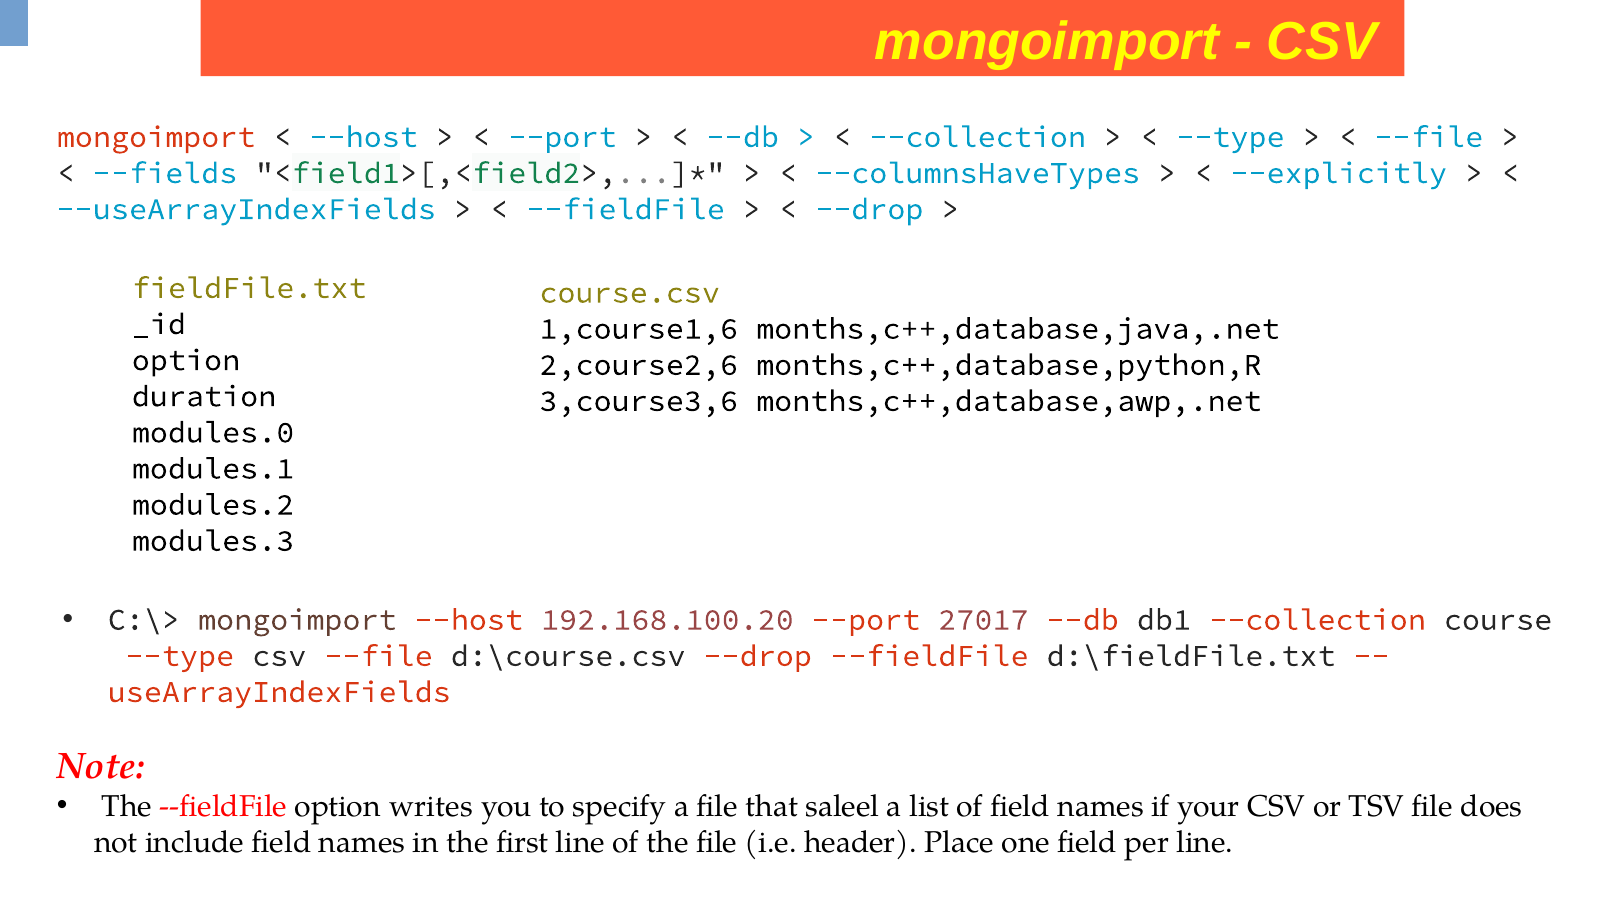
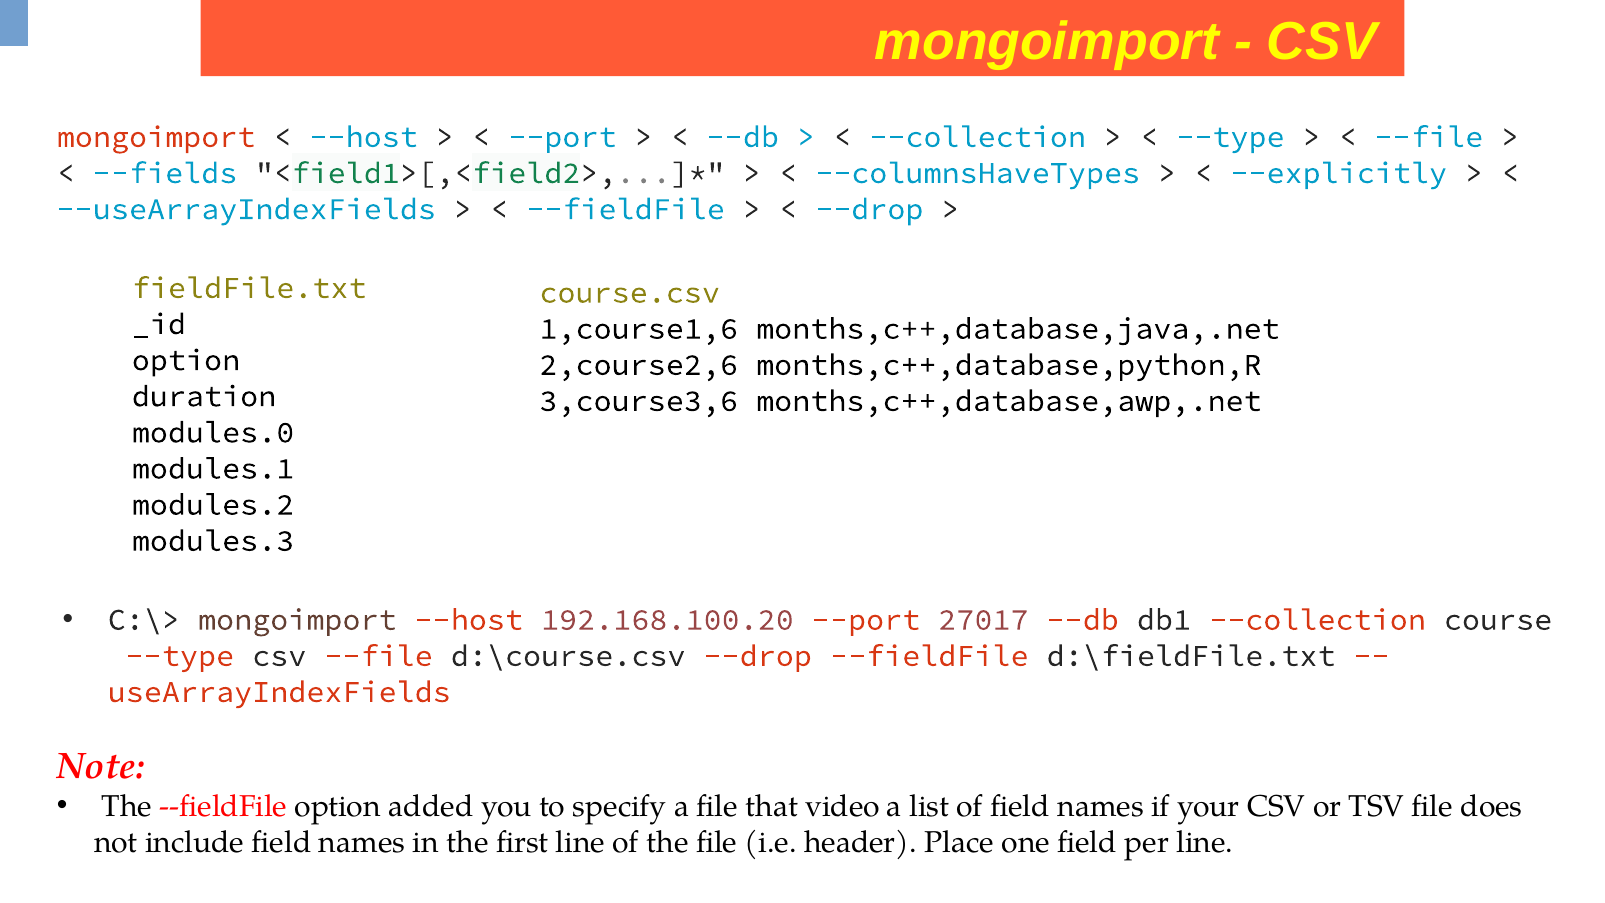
writes: writes -> added
saleel: saleel -> video
